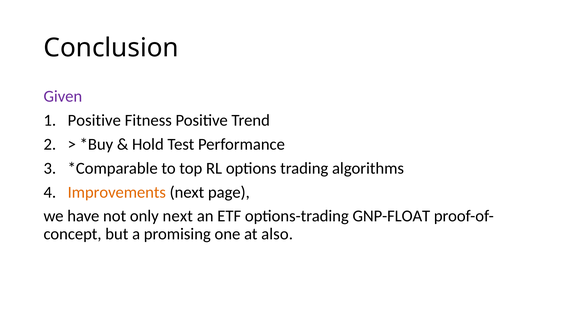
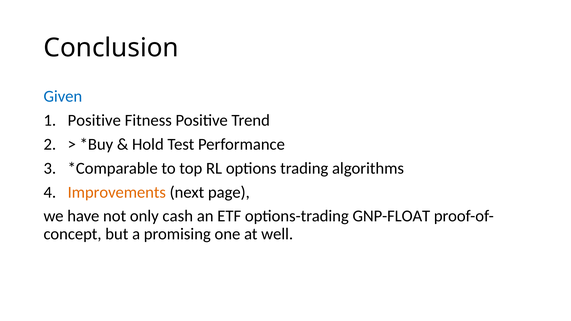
Given colour: purple -> blue
only next: next -> cash
also: also -> well
